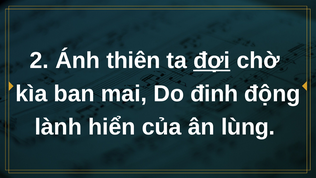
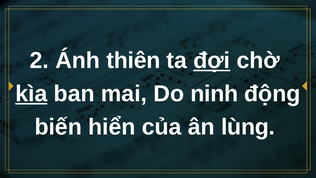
kìa underline: none -> present
đinh: đinh -> ninh
lành: lành -> biến
